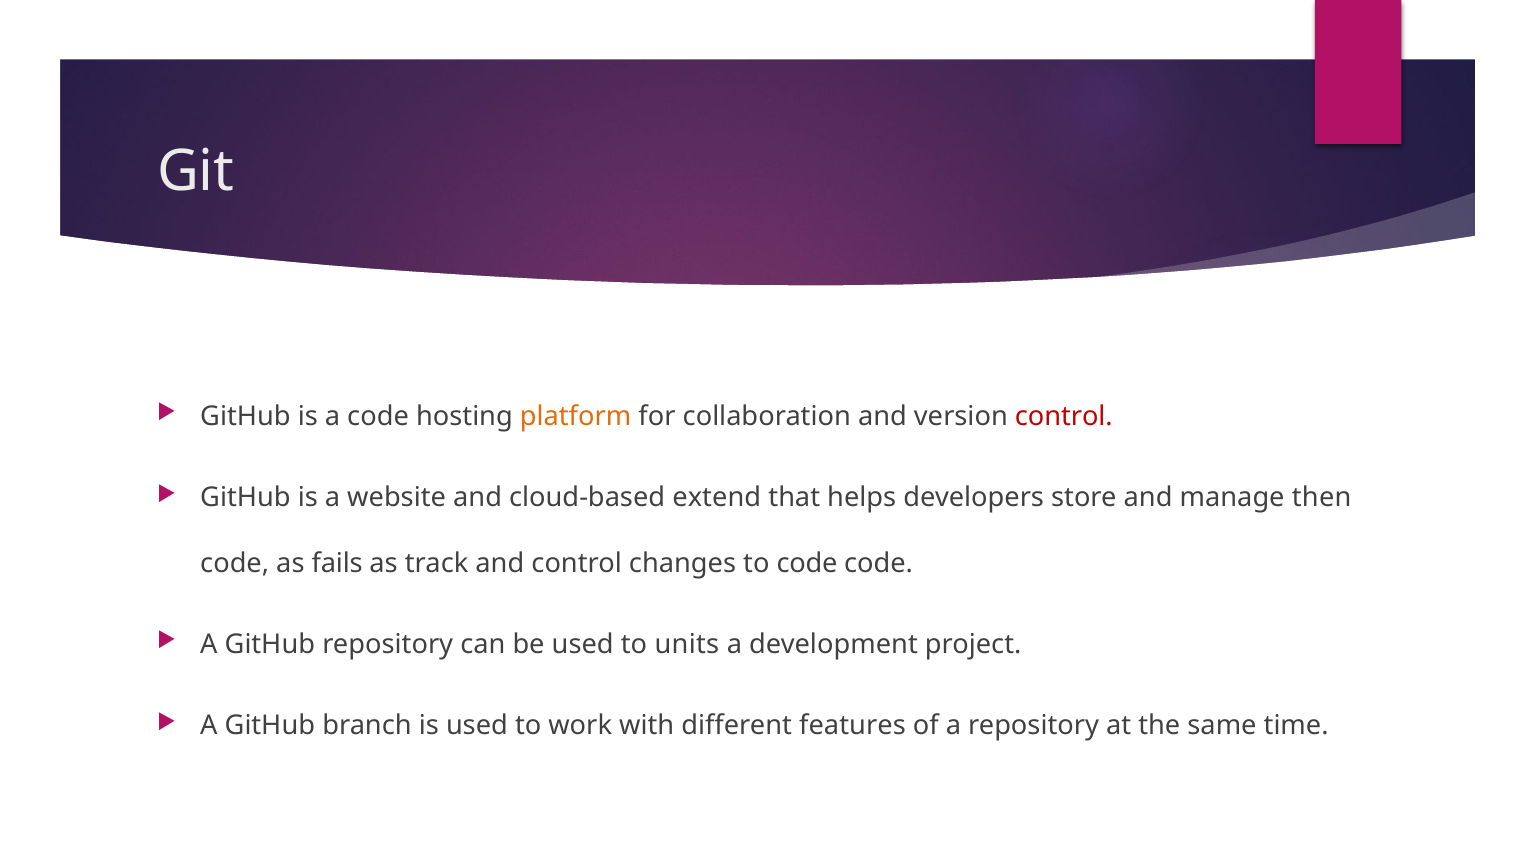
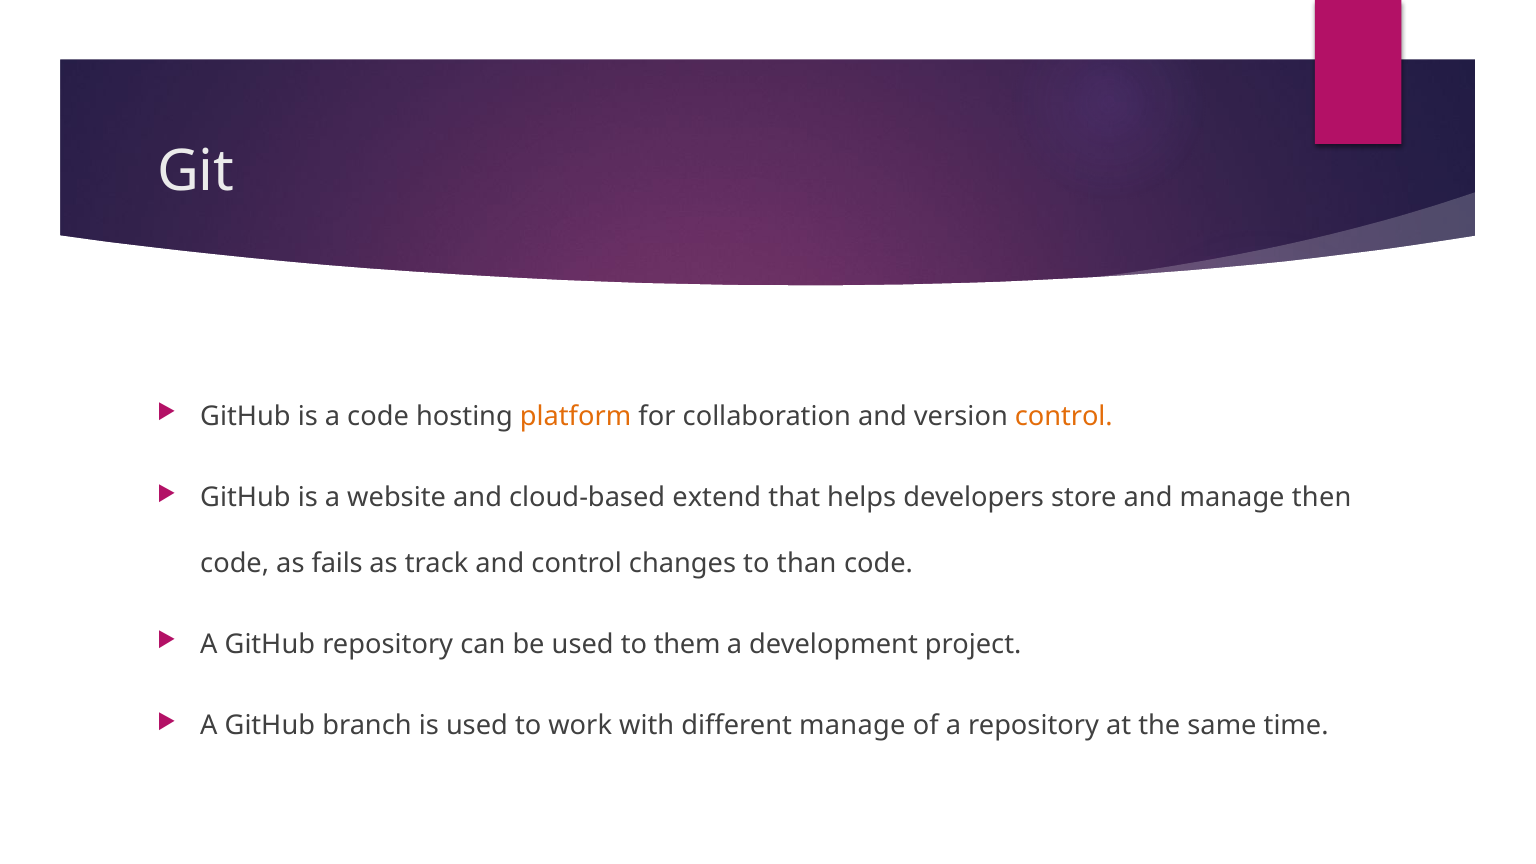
control at (1064, 417) colour: red -> orange
to code: code -> than
units: units -> them
different features: features -> manage
